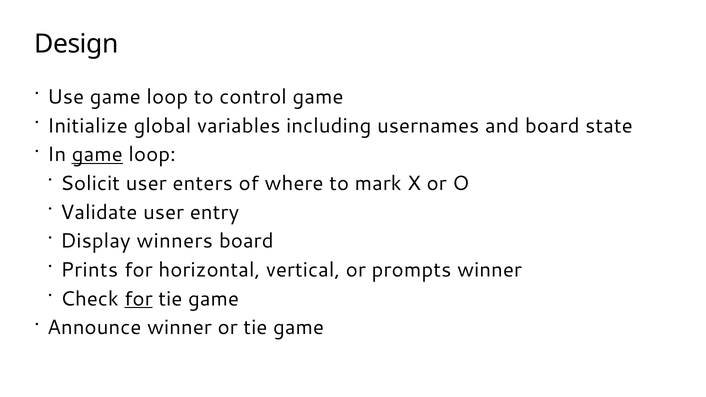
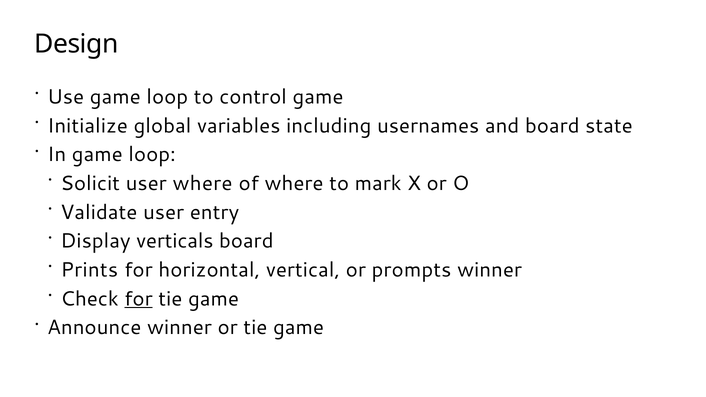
game at (97, 155) underline: present -> none
user enters: enters -> where
winners: winners -> verticals
